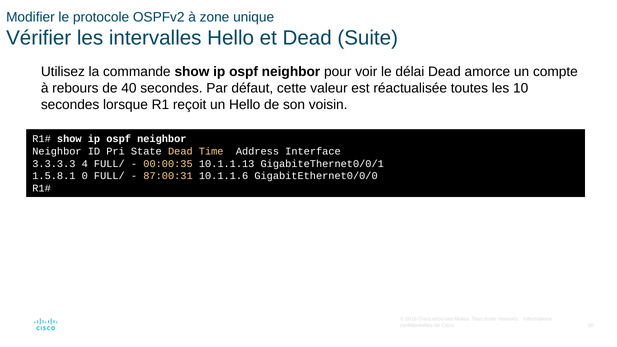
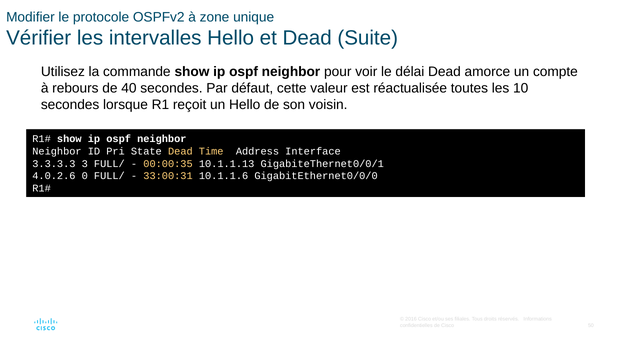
4: 4 -> 3
1.5.8.1: 1.5.8.1 -> 4.0.2.6
87:00:31: 87:00:31 -> 33:00:31
